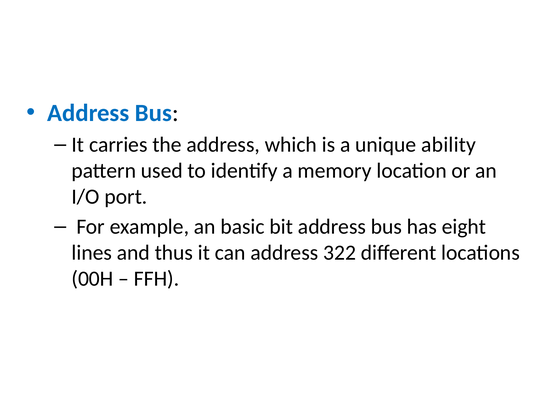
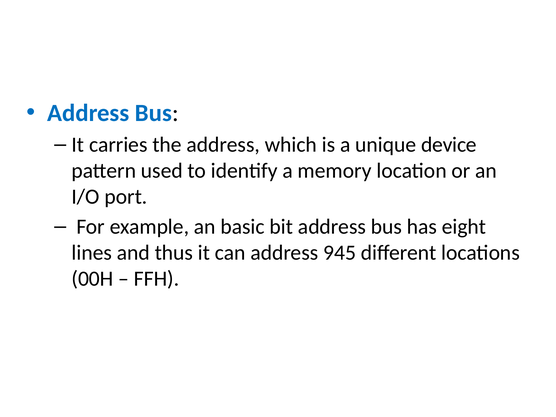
ability: ability -> device
322: 322 -> 945
